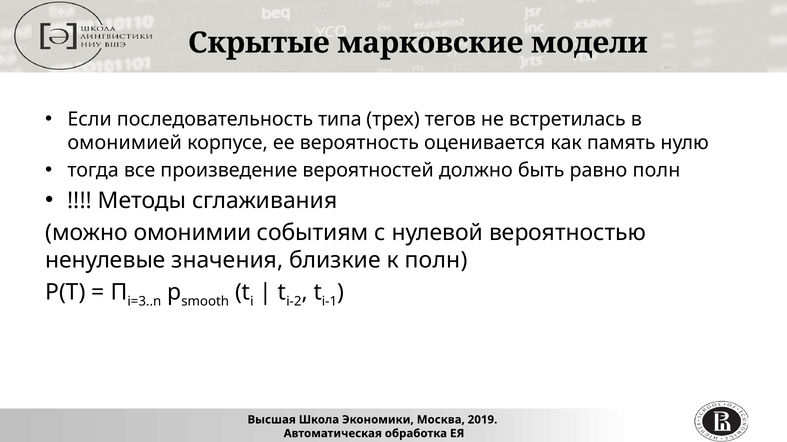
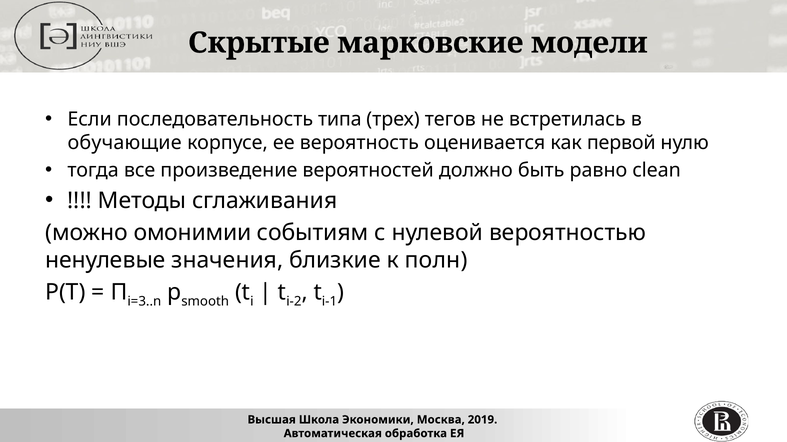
омонимией: омонимией -> обучающие
память: память -> первой
равно полн: полн -> clean
